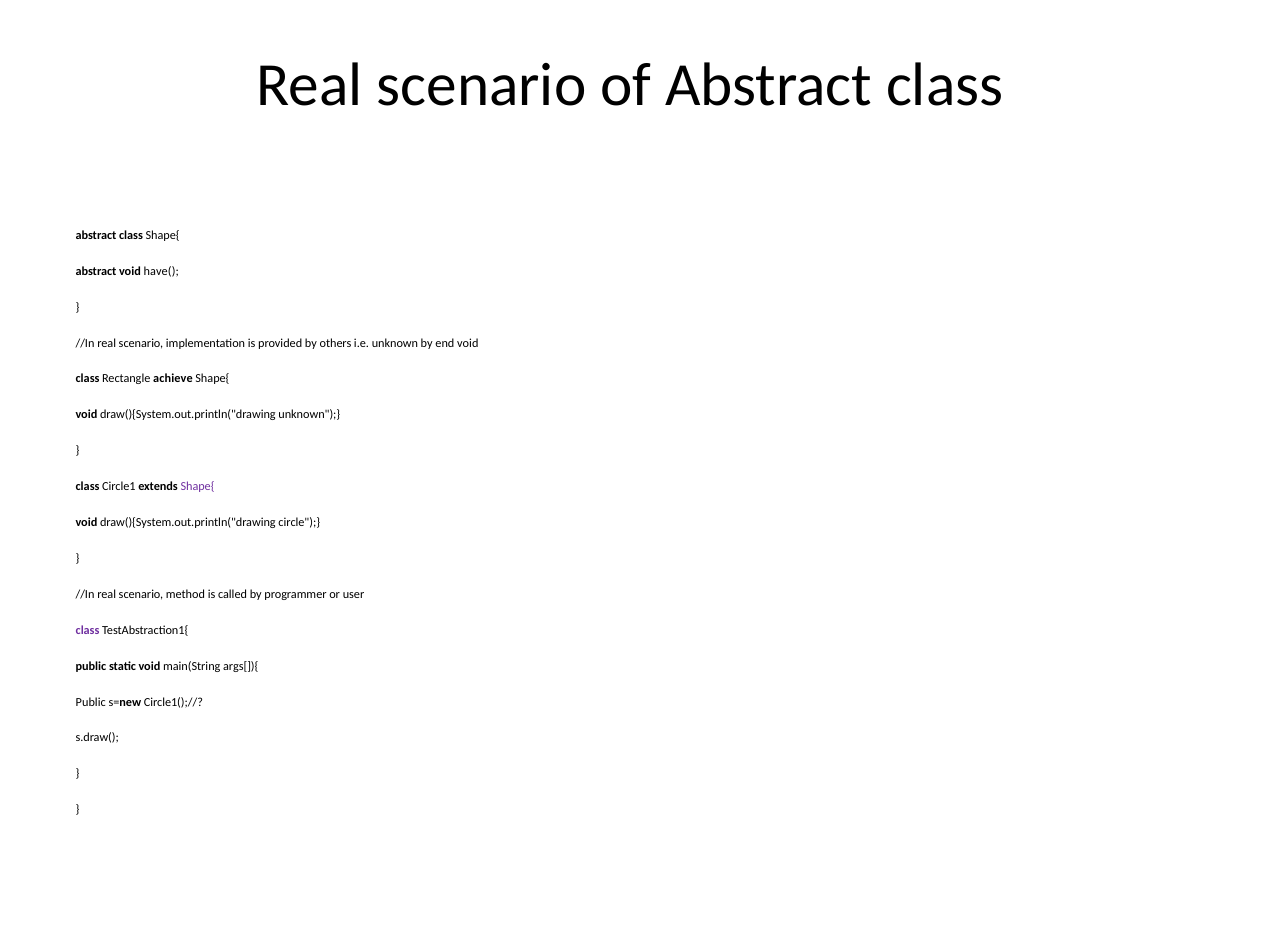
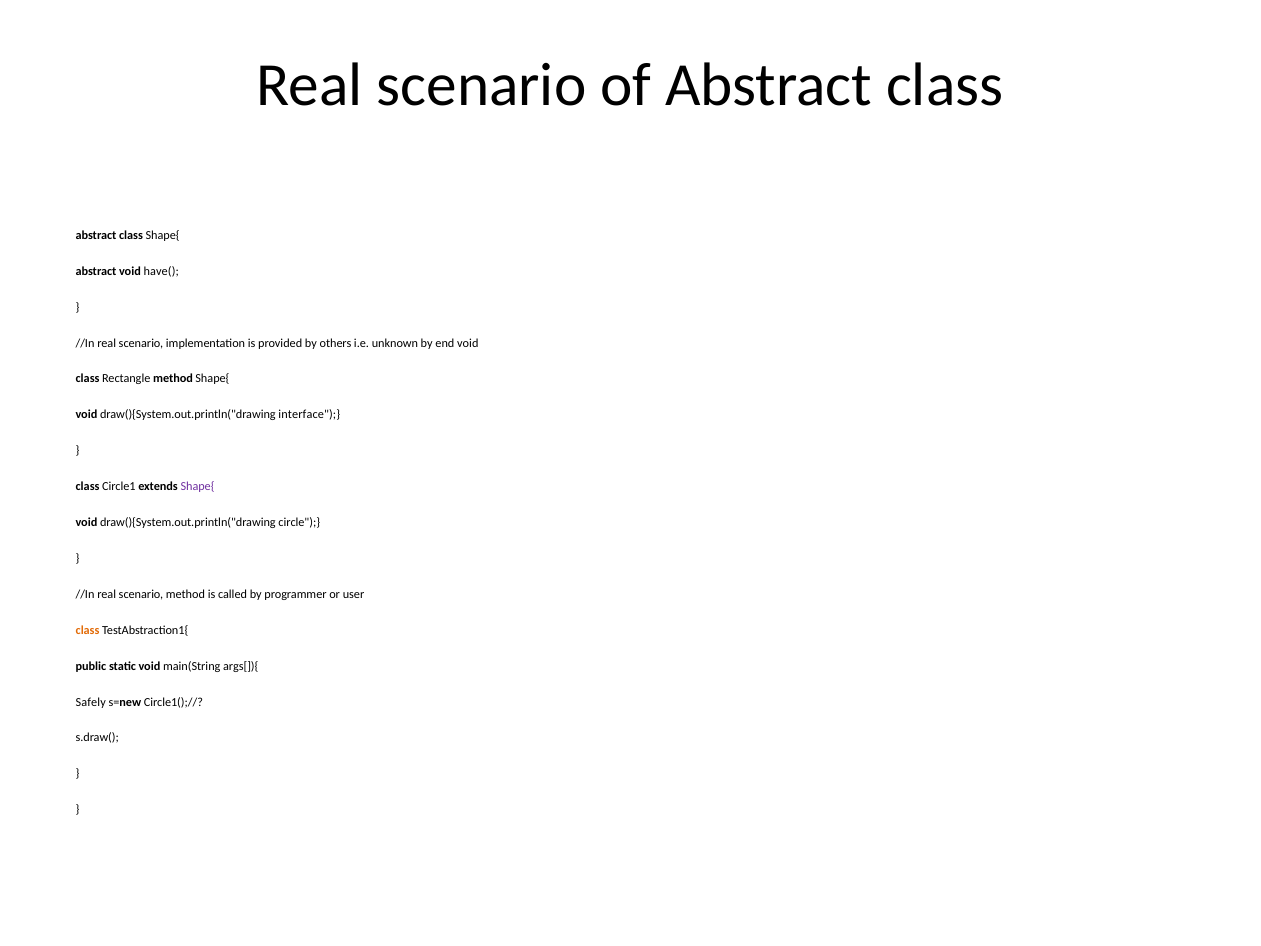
Rectangle achieve: achieve -> method
draw(){System.out.println("drawing unknown: unknown -> interface
class at (88, 630) colour: purple -> orange
Public at (91, 702): Public -> Safely
